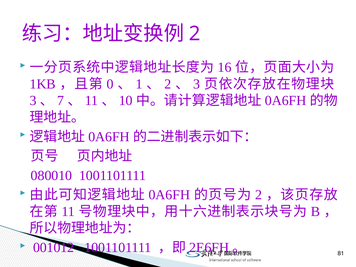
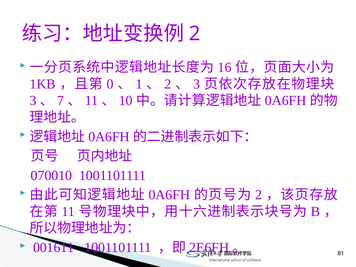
080010: 080010 -> 070010
001012: 001012 -> 001611
